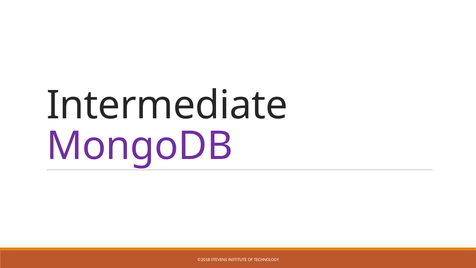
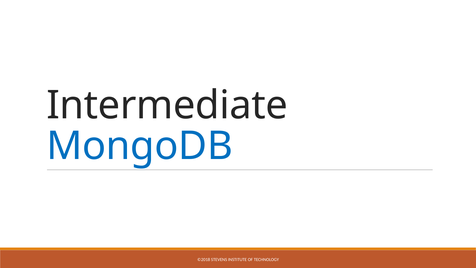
MongoDB colour: purple -> blue
